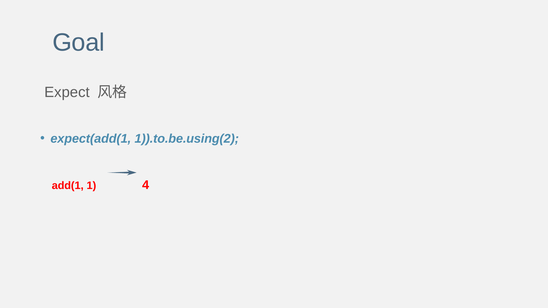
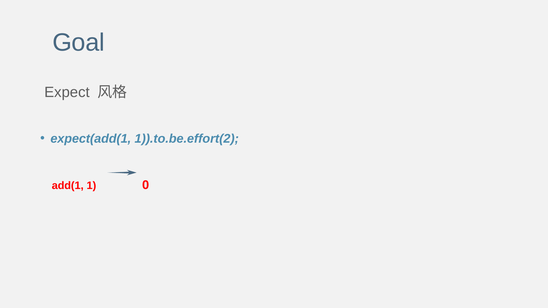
1)).to.be.using(2: 1)).to.be.using(2 -> 1)).to.be.effort(2
4: 4 -> 0
